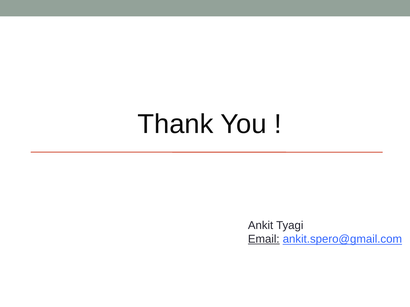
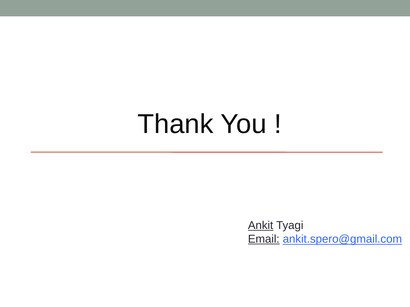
Ankit underline: none -> present
